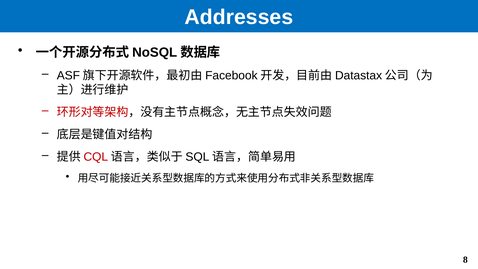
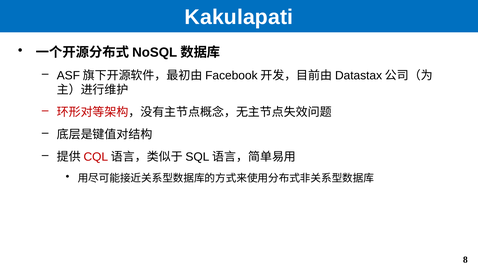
Addresses: Addresses -> Kakulapati
